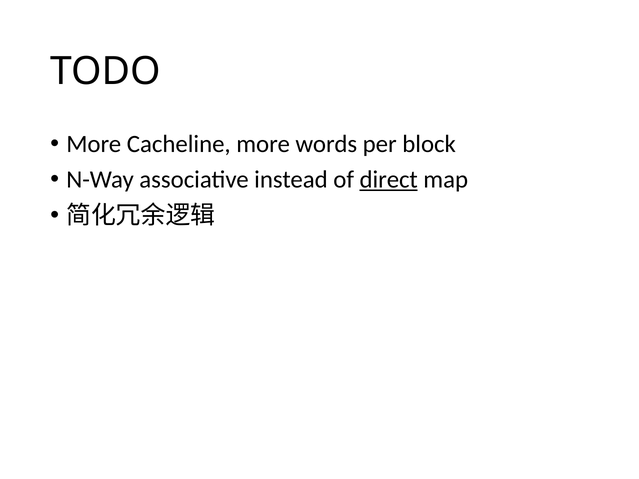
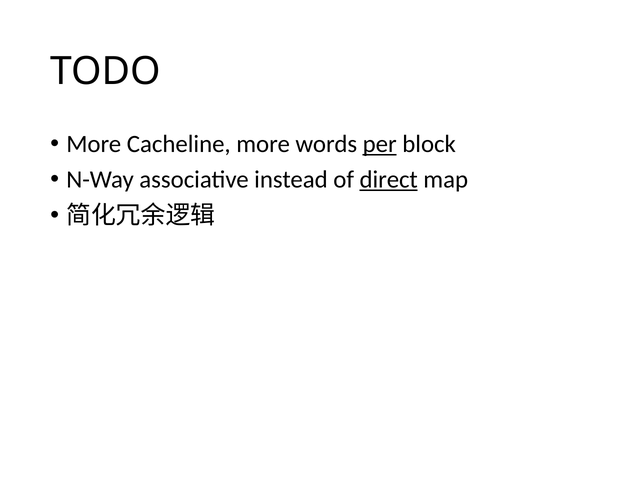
per underline: none -> present
